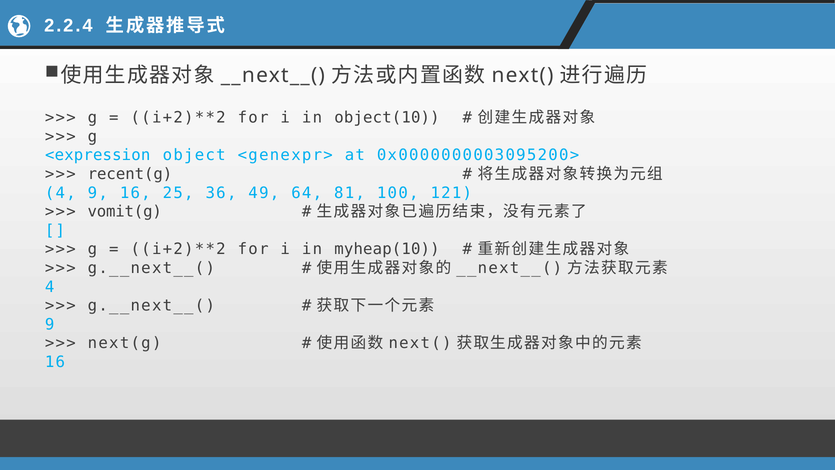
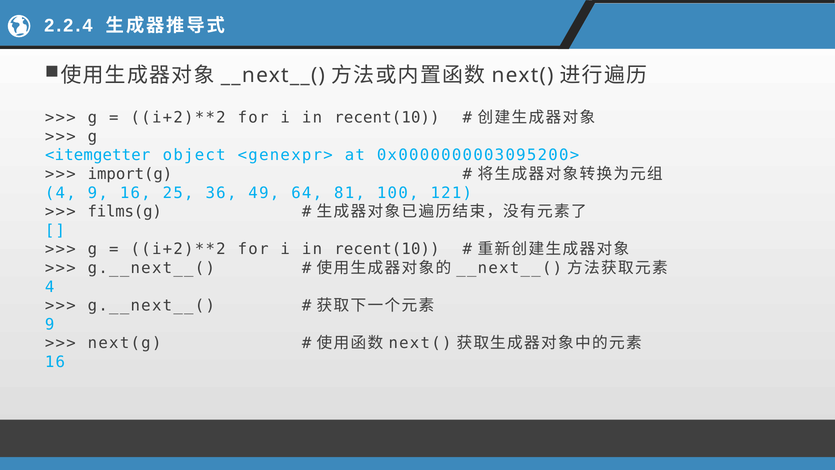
object(10 at (387, 118): object(10 -> recent(10
<expression: <expression -> <itemgetter
recent(g: recent(g -> import(g
vomit(g: vomit(g -> films(g
myheap(10 at (387, 249): myheap(10 -> recent(10
